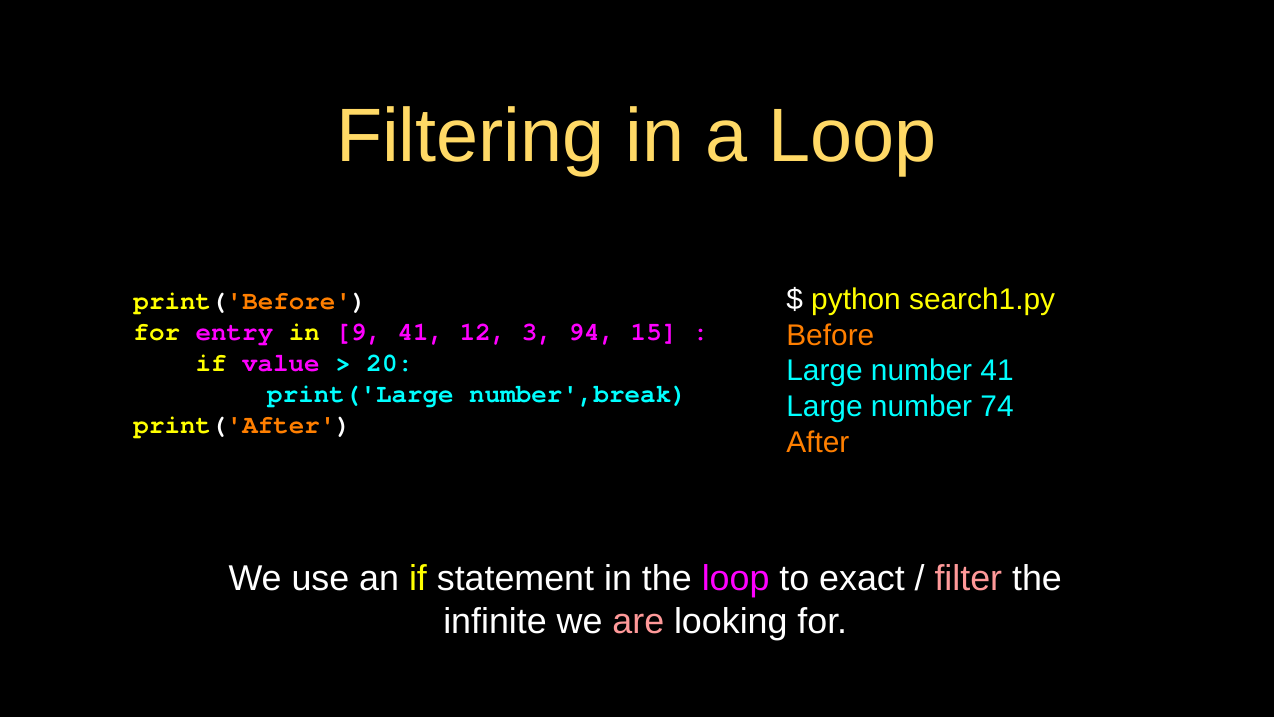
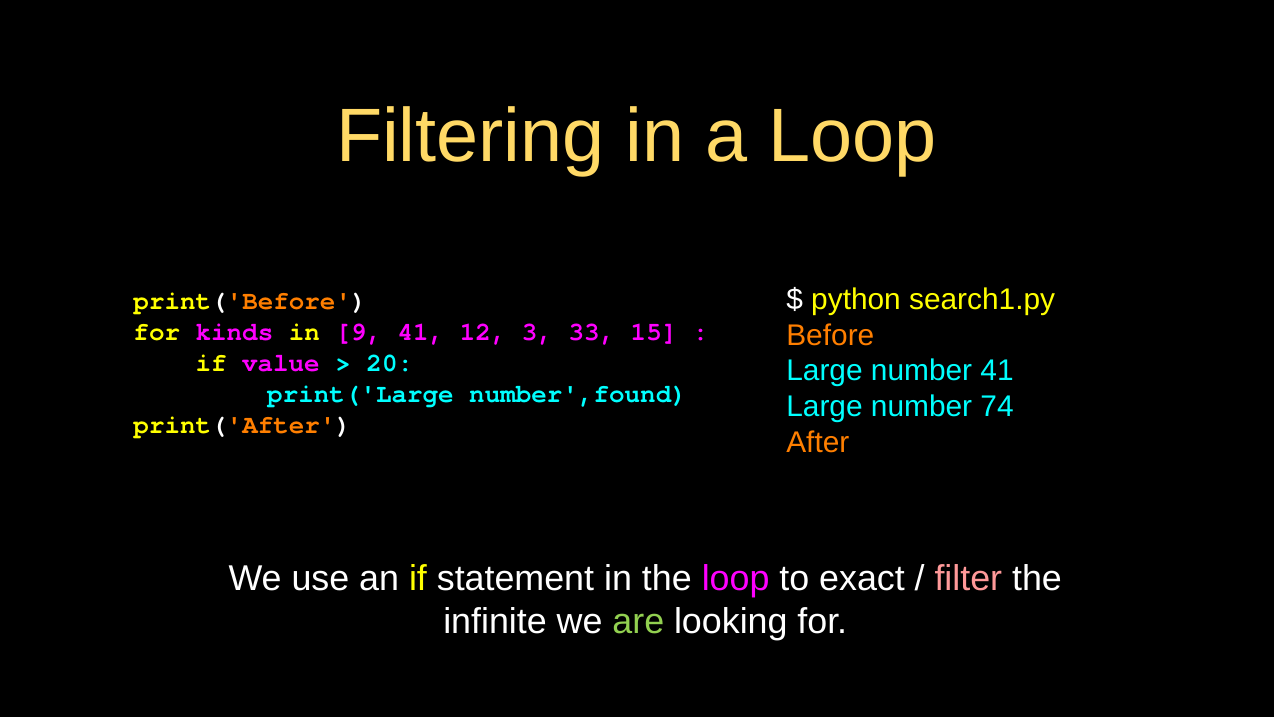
entry: entry -> kinds
94: 94 -> 33
number',break: number',break -> number',found
are colour: pink -> light green
